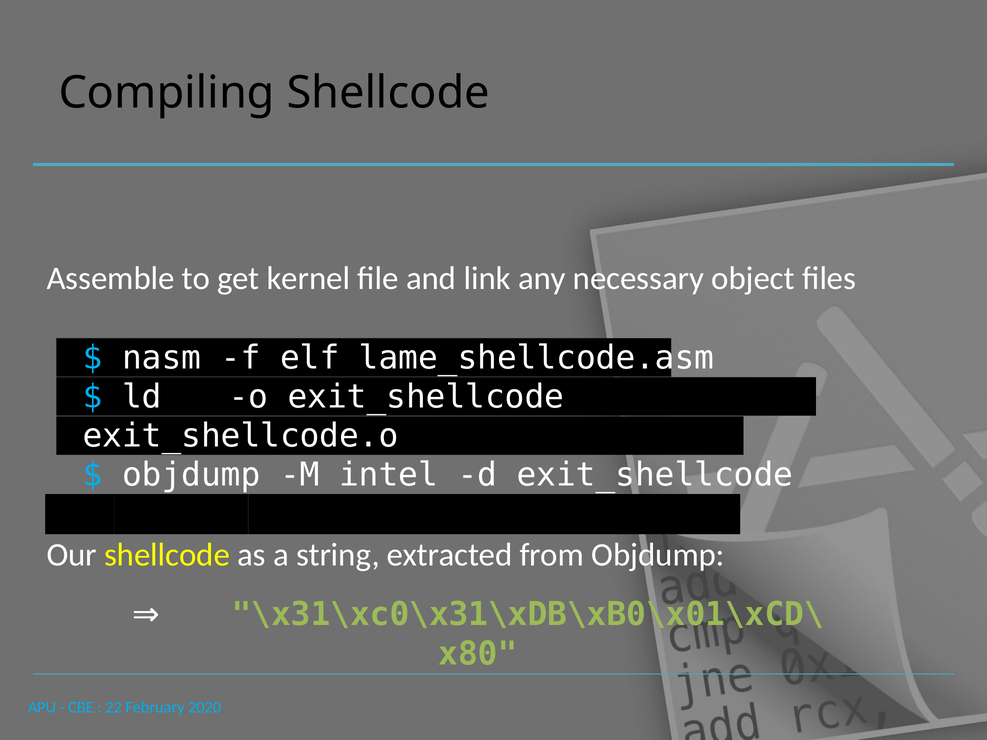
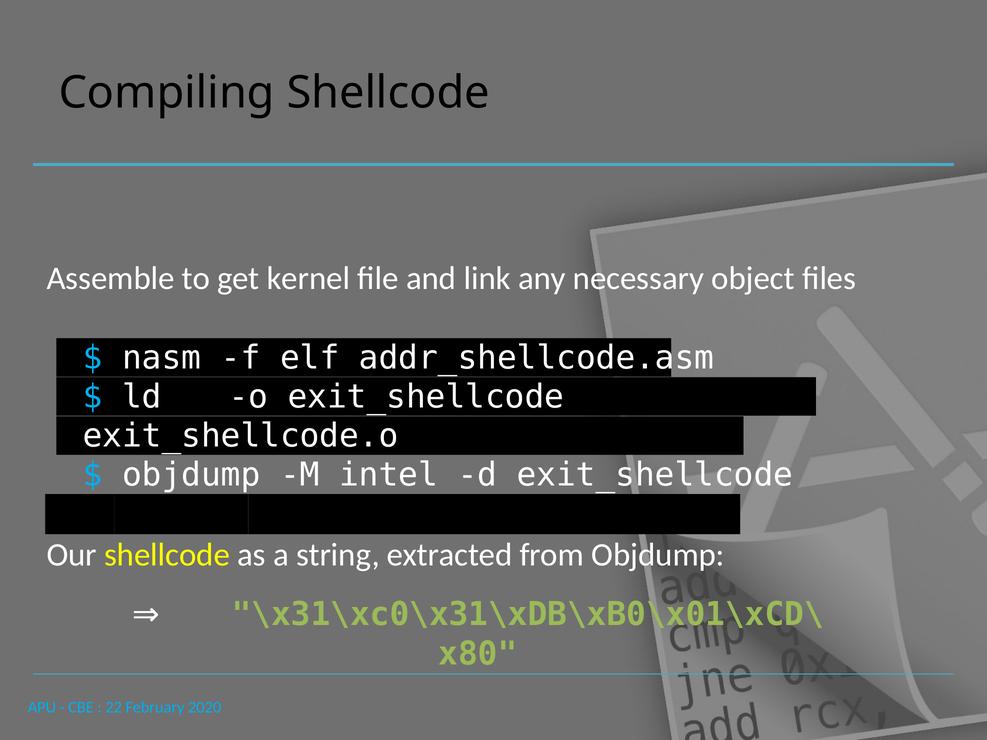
lame_shellcode.asm: lame_shellcode.asm -> addr_shellcode.asm
